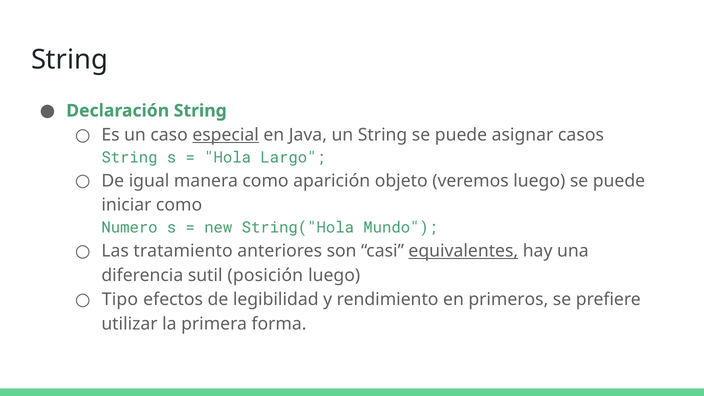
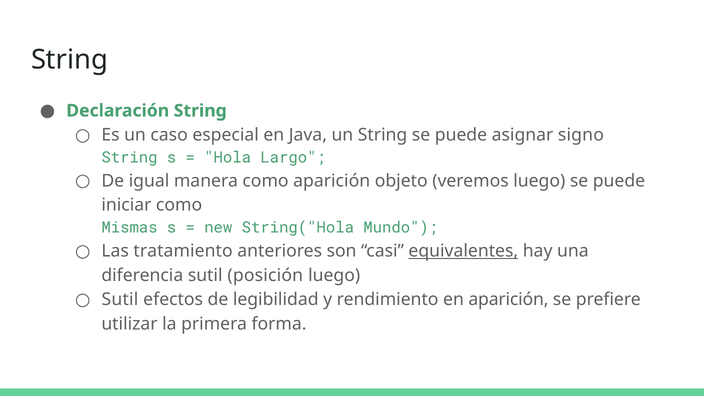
especial underline: present -> none
casos: casos -> signo
Numero: Numero -> Mismas
Tipo at (120, 300): Tipo -> Sutil
en primeros: primeros -> aparición
